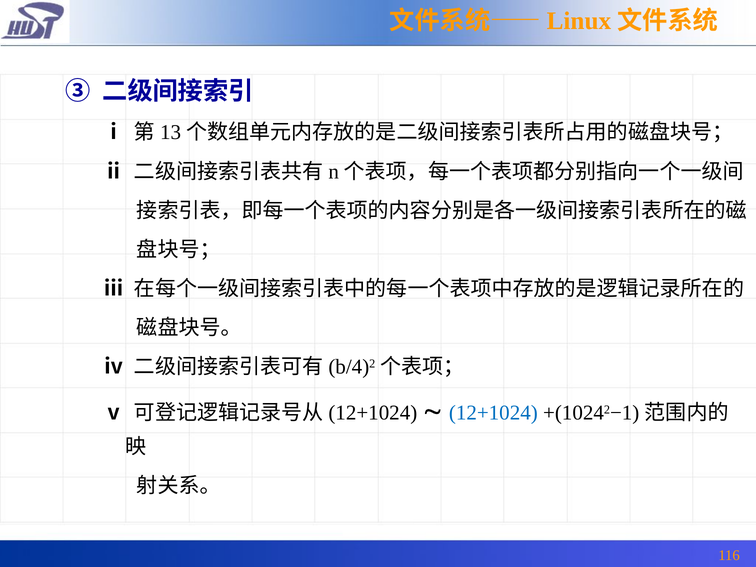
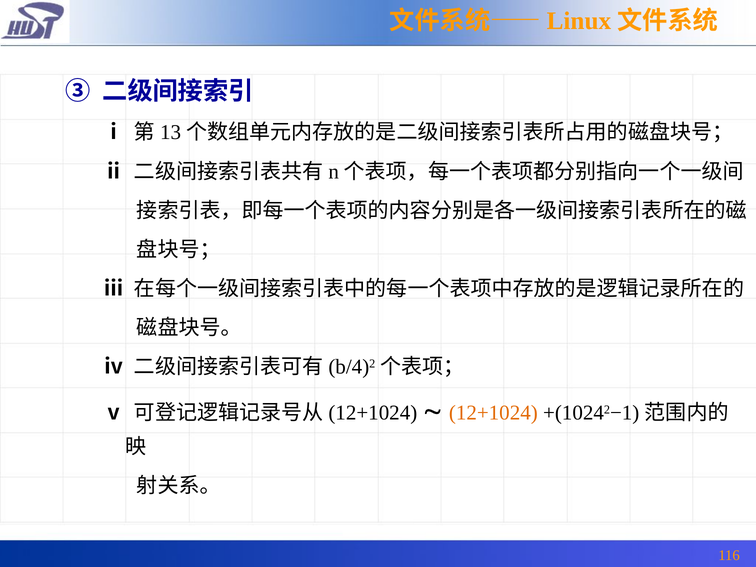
12+1024 colour: blue -> orange
